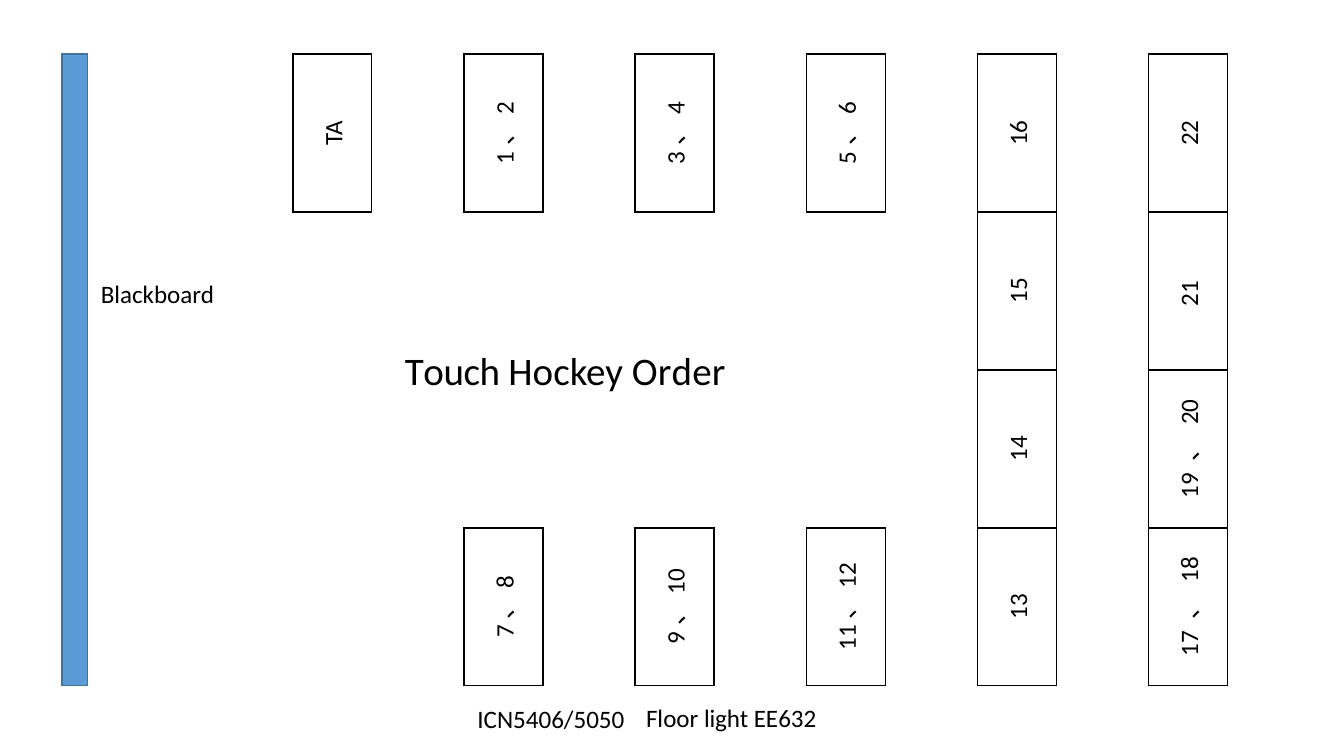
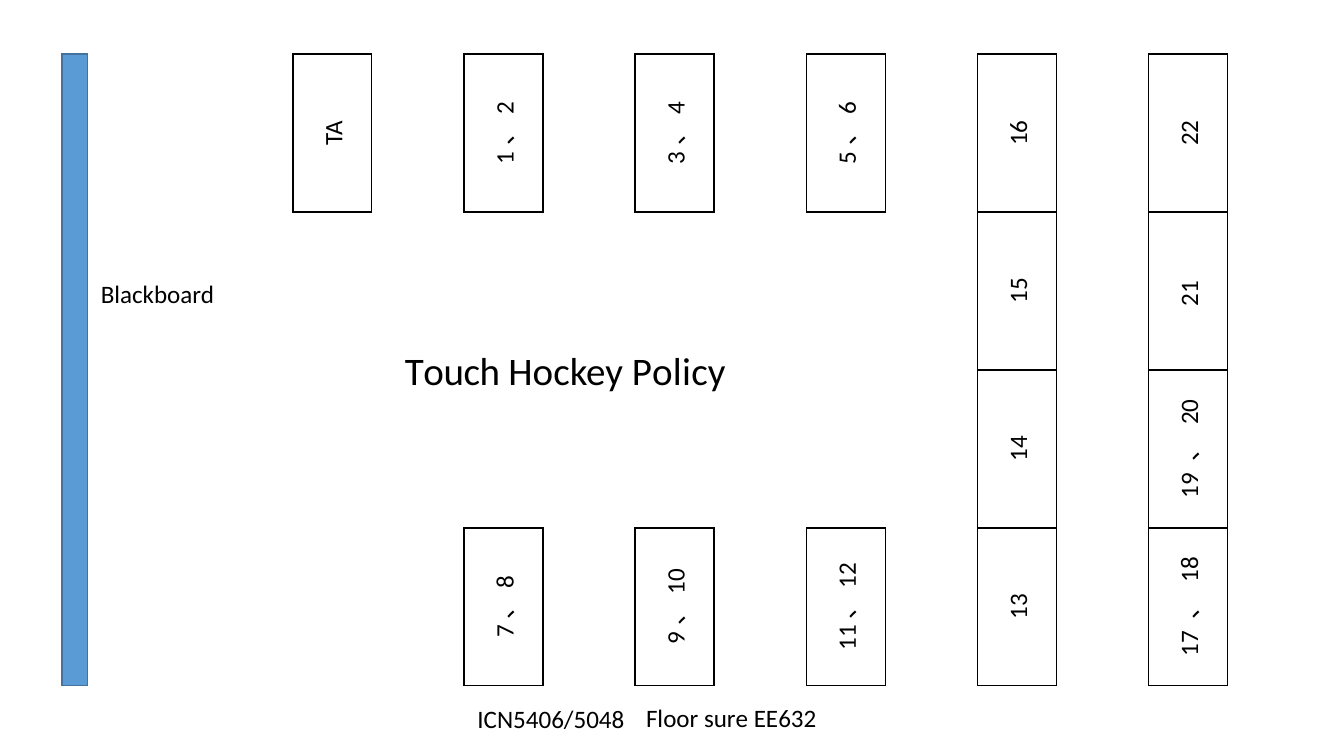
Order: Order -> Policy
light: light -> sure
ICN5406/5050: ICN5406/5050 -> ICN5406/5048
